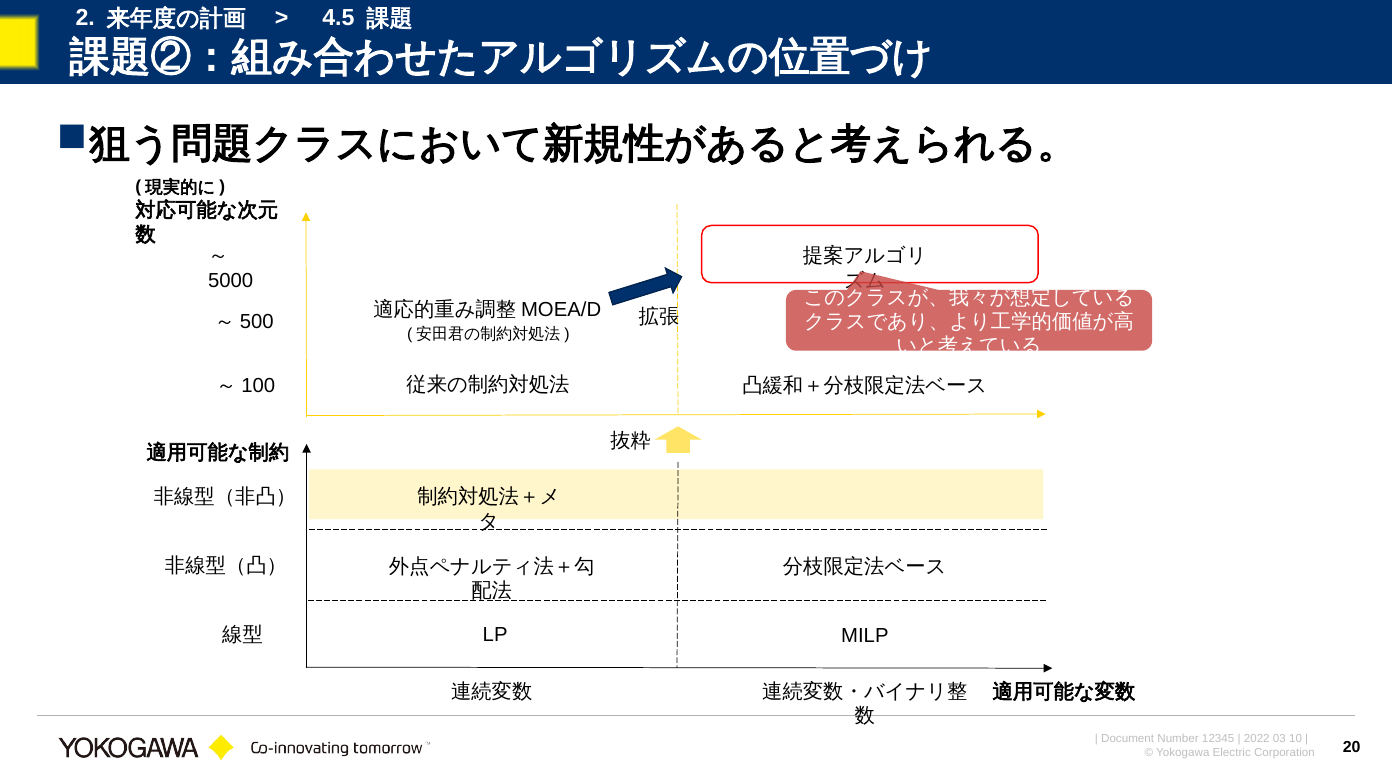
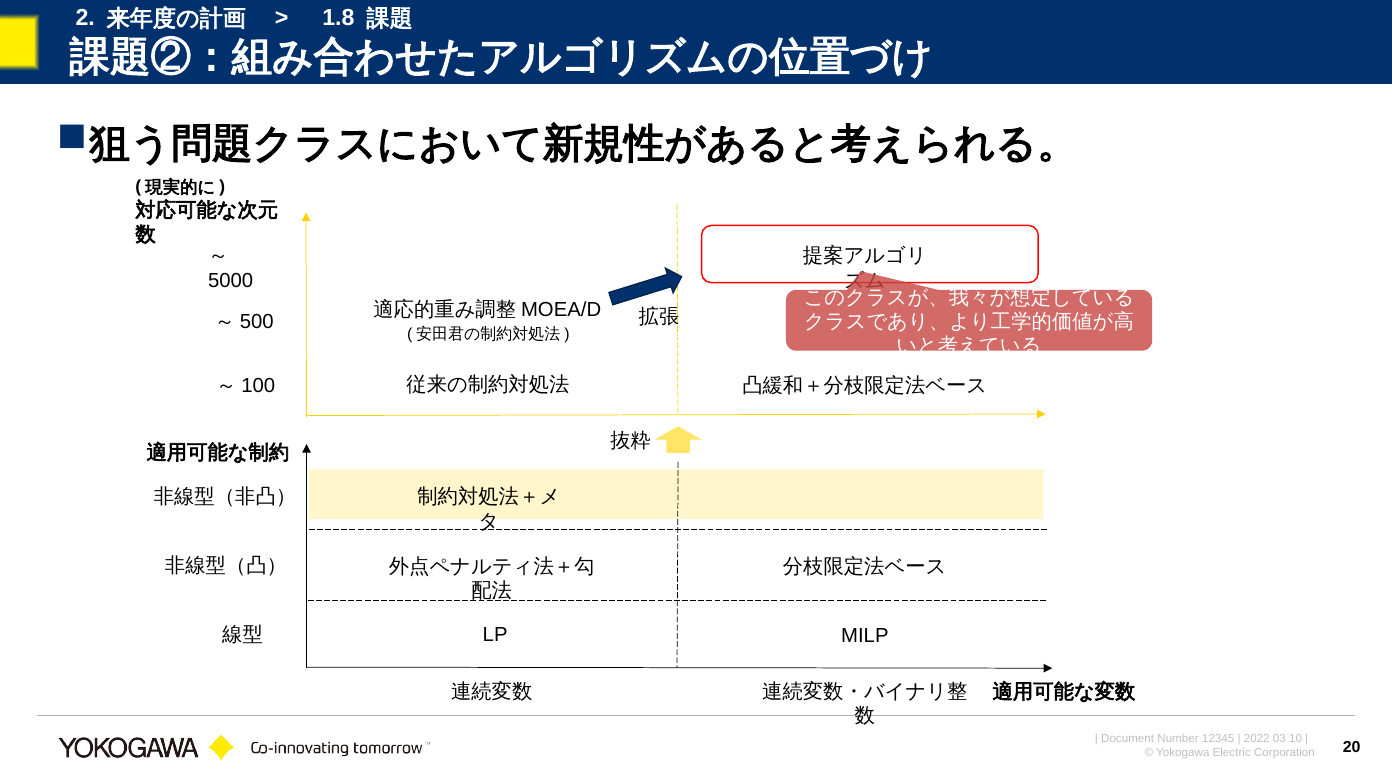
4.5: 4.5 -> 1.8
